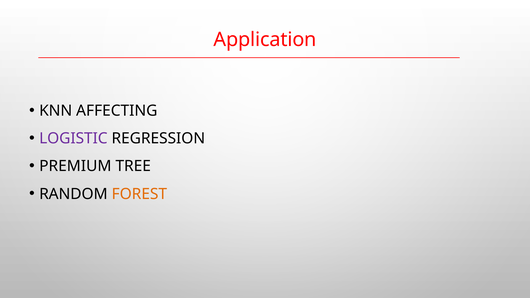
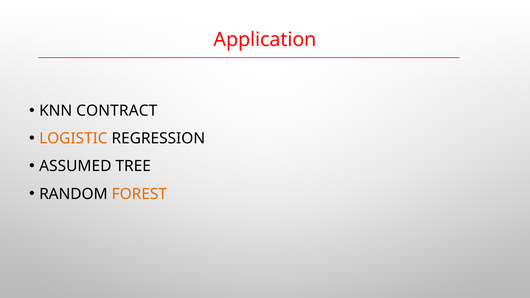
AFFECTING: AFFECTING -> CONTRACT
LOGISTIC colour: purple -> orange
PREMIUM: PREMIUM -> ASSUMED
